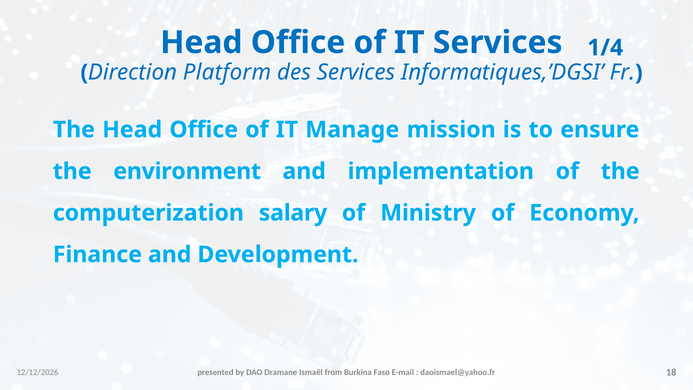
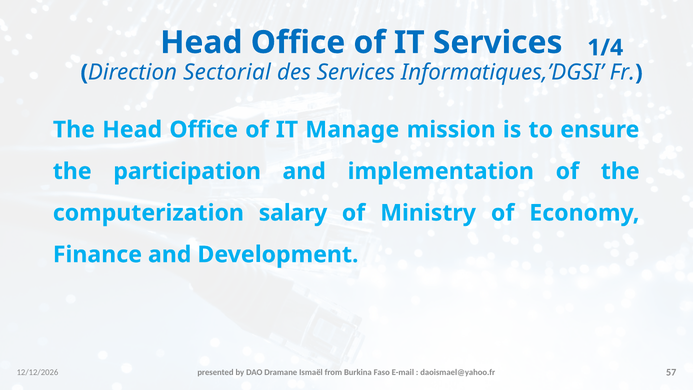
Platform: Platform -> Sectorial
environment: environment -> participation
18: 18 -> 57
